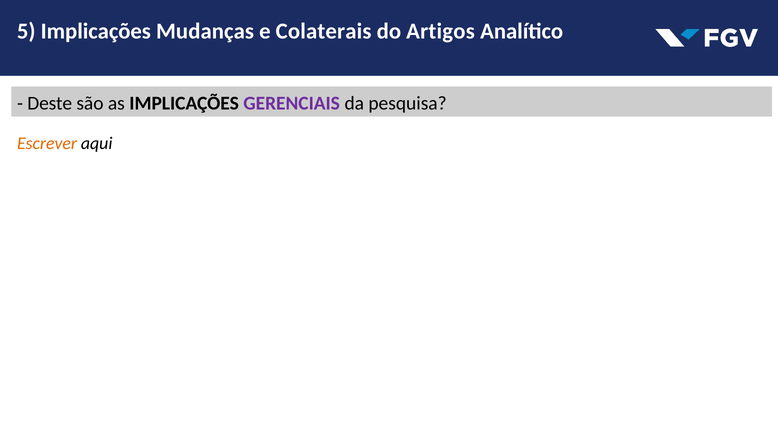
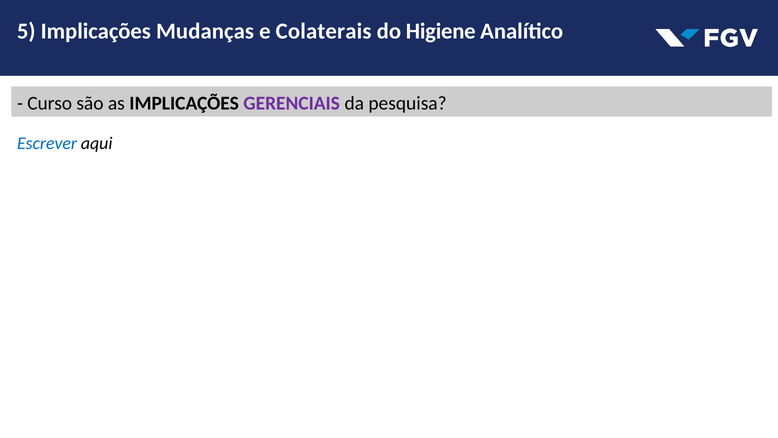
Artigos: Artigos -> Higiene
Deste: Deste -> Curso
Escrever colour: orange -> blue
